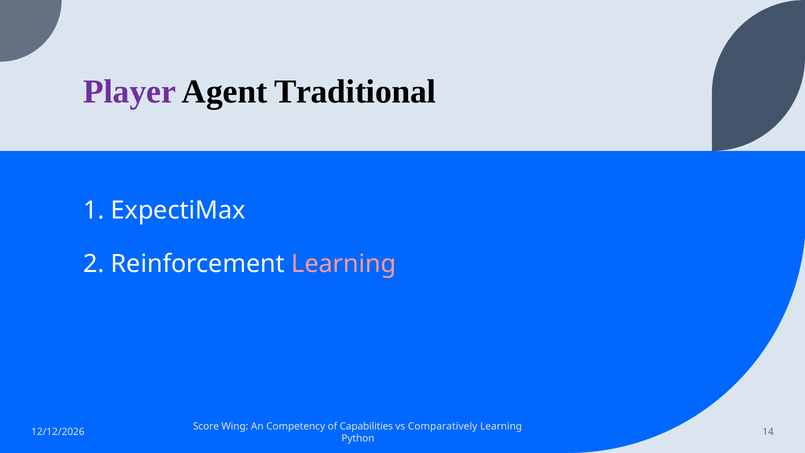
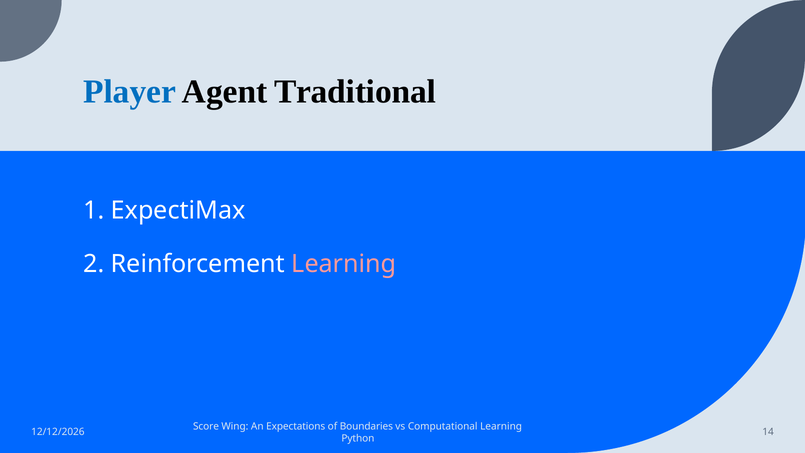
Player colour: purple -> blue
Competency: Competency -> Expectations
Capabilities: Capabilities -> Boundaries
Comparatively: Comparatively -> Computational
